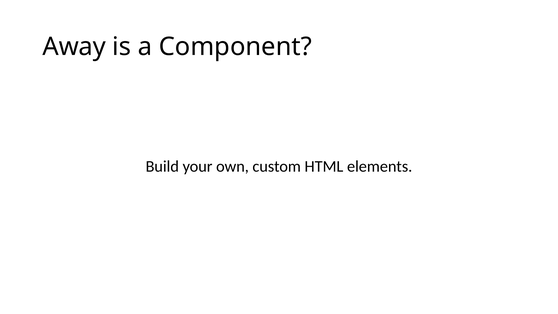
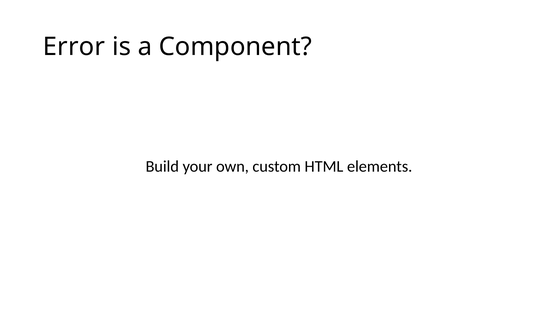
Away: Away -> Error
